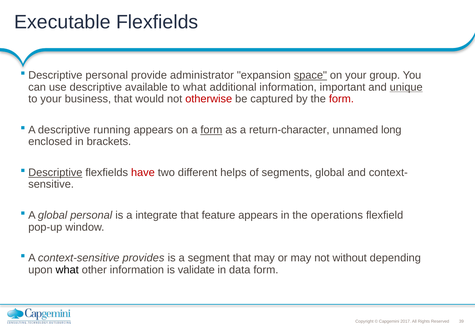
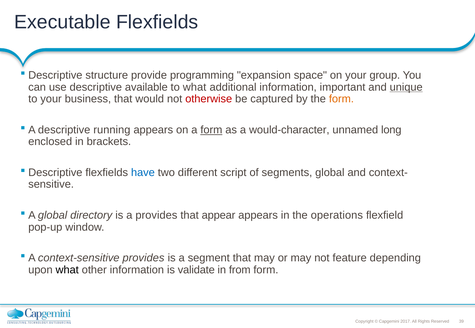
Descriptive personal: personal -> structure
administrator: administrator -> programming
space underline: present -> none
form at (341, 99) colour: red -> orange
return-character: return-character -> would-character
Descriptive at (55, 173) underline: present -> none
have colour: red -> blue
helps: helps -> script
global personal: personal -> directory
a integrate: integrate -> provides
feature: feature -> appear
without: without -> feature
data: data -> from
